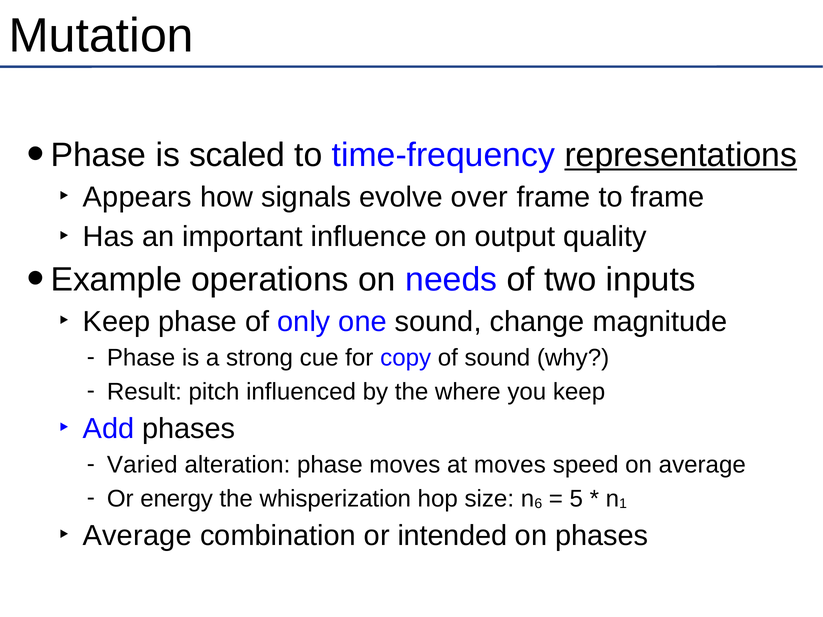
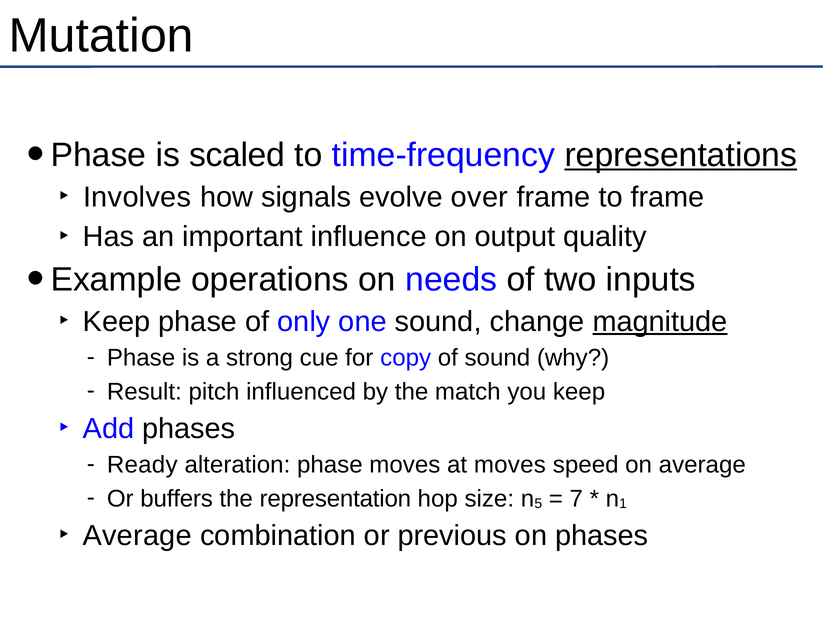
Appears: Appears -> Involves
magnitude underline: none -> present
where: where -> match
Varied: Varied -> Ready
energy: energy -> buffers
whisperization: whisperization -> representation
6: 6 -> 5
5: 5 -> 7
intended: intended -> previous
